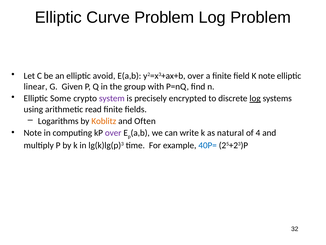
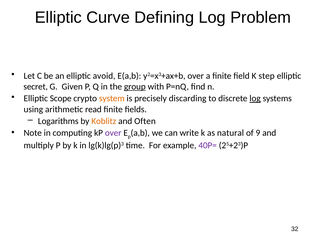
Curve Problem: Problem -> Defining
K note: note -> step
linear: linear -> secret
group underline: none -> present
Some: Some -> Scope
system colour: purple -> orange
encrypted: encrypted -> discarding
4: 4 -> 9
40P= colour: blue -> purple
